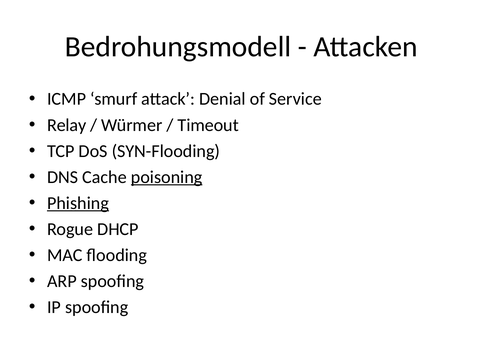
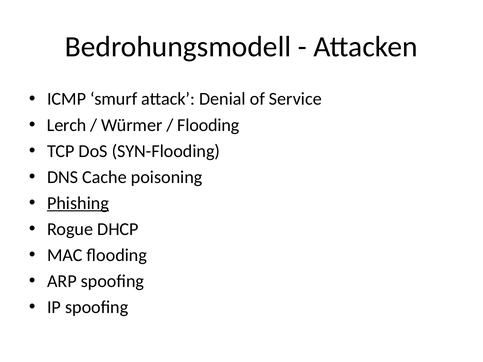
Relay: Relay -> Lerch
Timeout at (208, 125): Timeout -> Flooding
poisoning underline: present -> none
